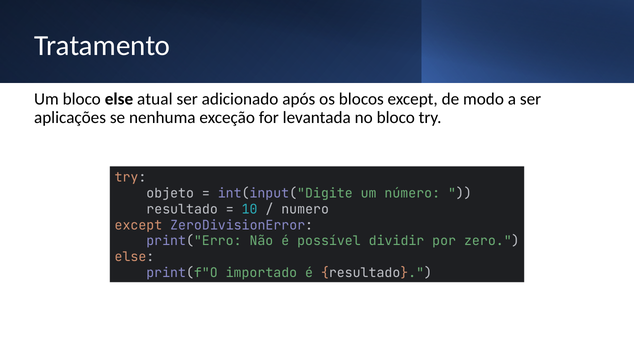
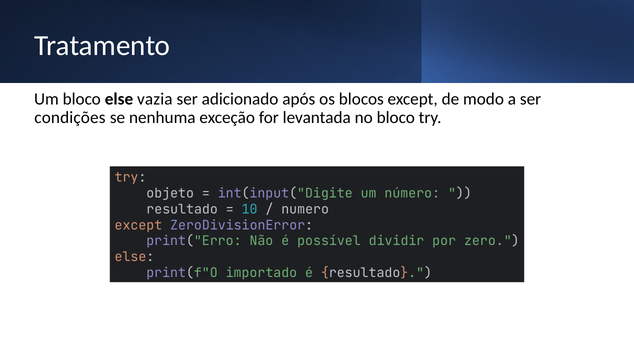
atual: atual -> vazia
aplicações: aplicações -> condições
